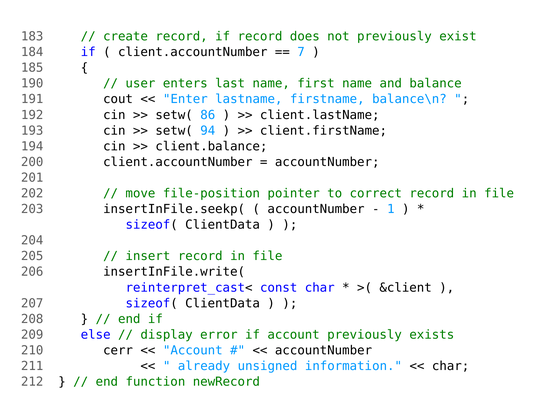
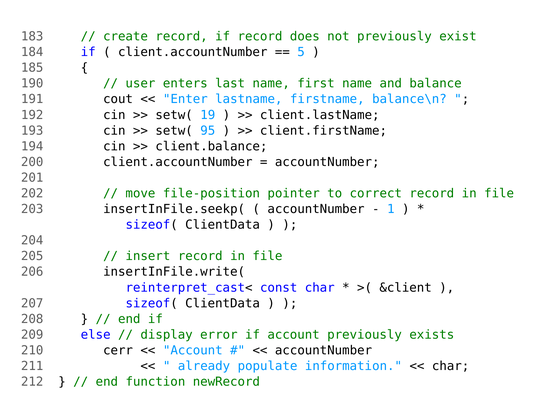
7: 7 -> 5
86: 86 -> 19
94: 94 -> 95
unsigned: unsigned -> populate
